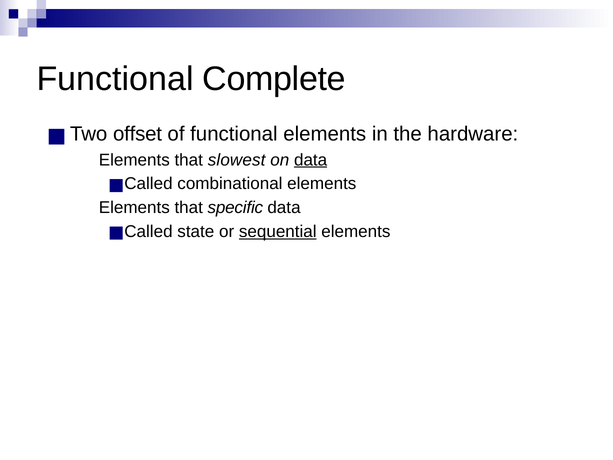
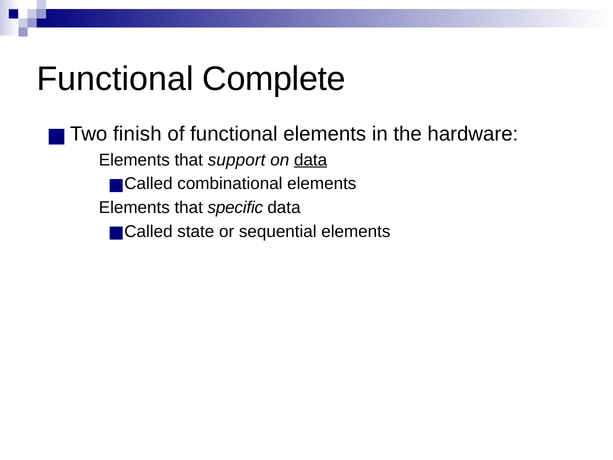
offset: offset -> finish
slowest: slowest -> support
sequential underline: present -> none
